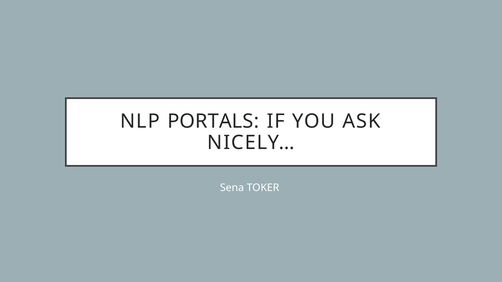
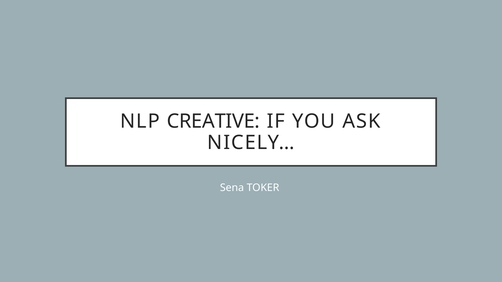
PORTALS: PORTALS -> CREATIVE
